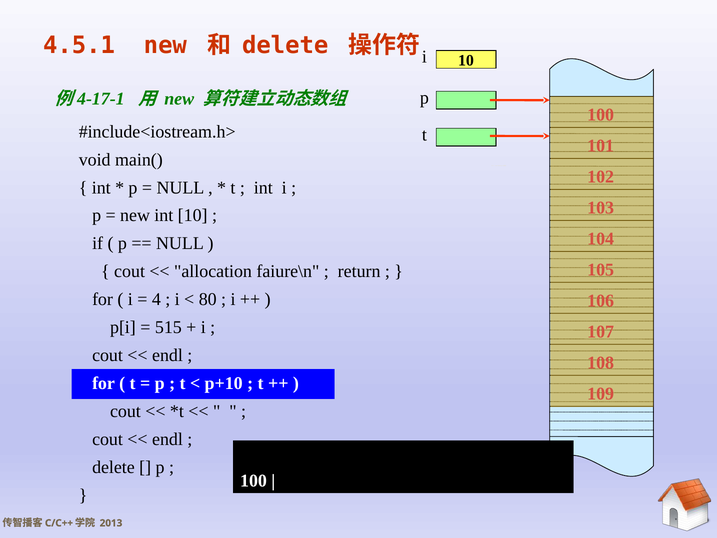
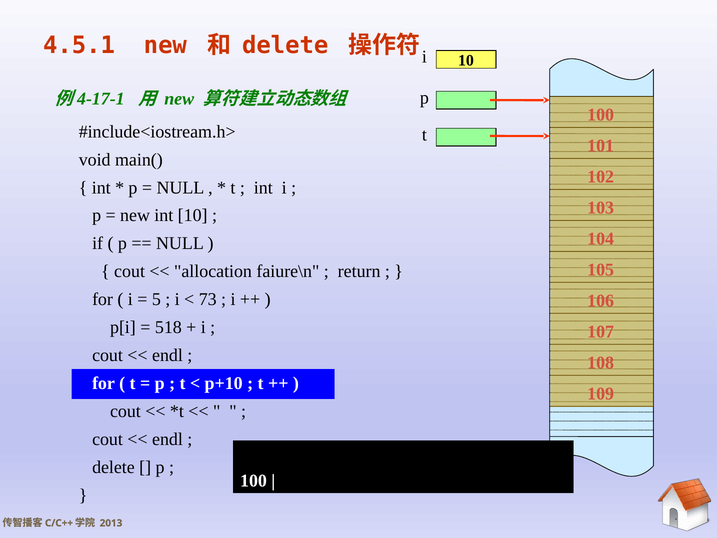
4: 4 -> 5
80: 80 -> 73
515: 515 -> 518
